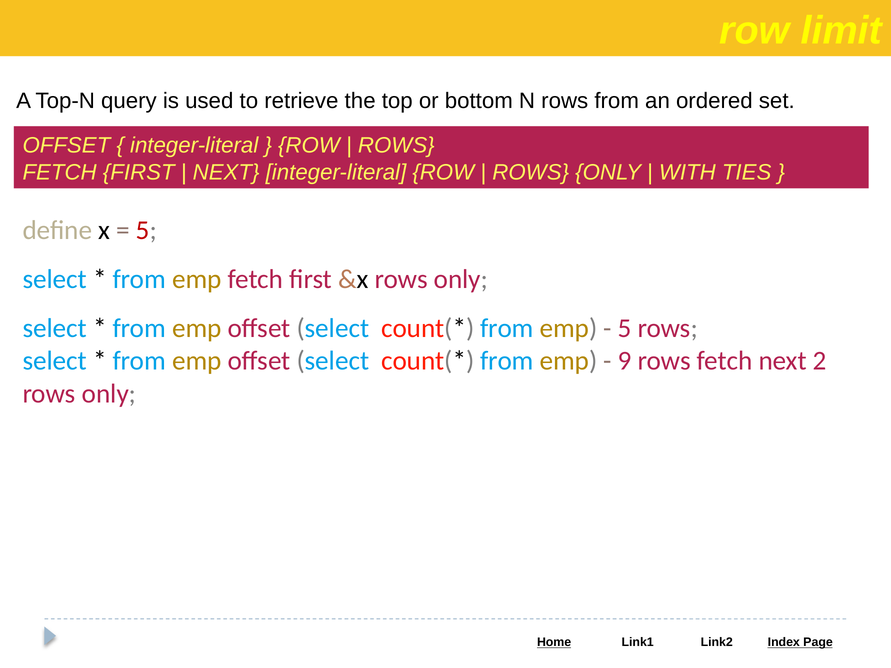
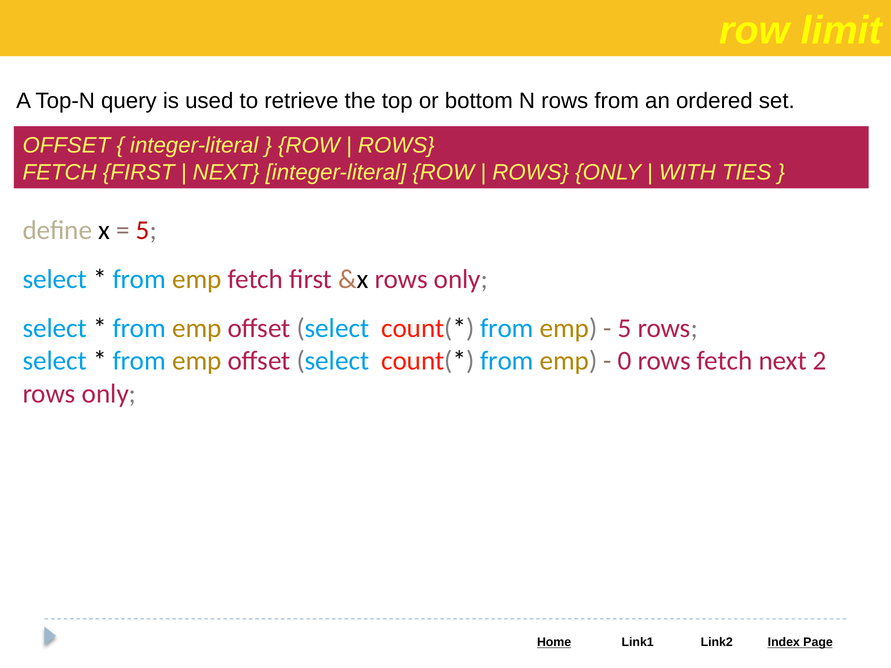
9: 9 -> 0
